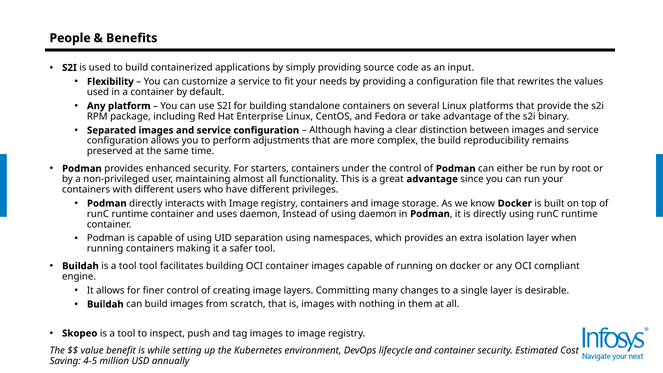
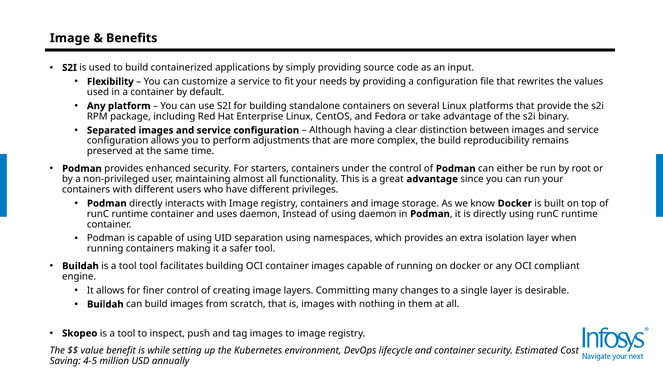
People at (70, 38): People -> Image
